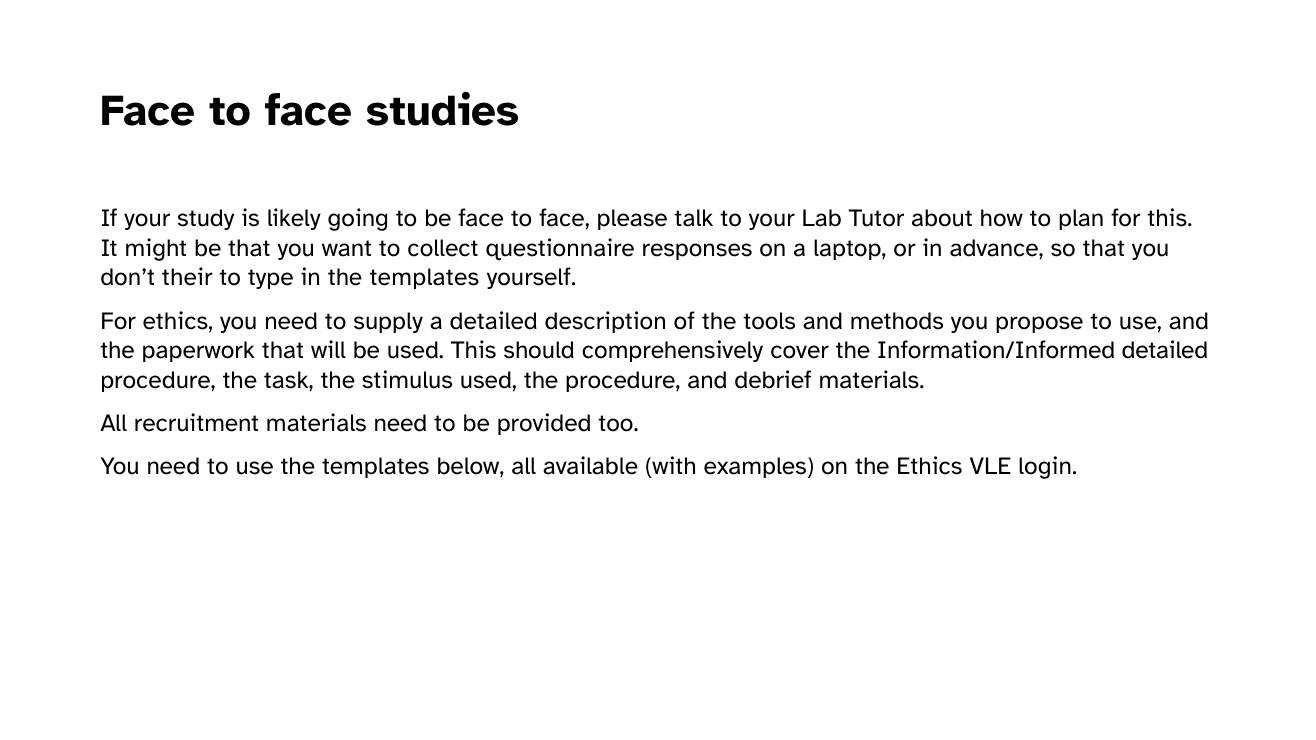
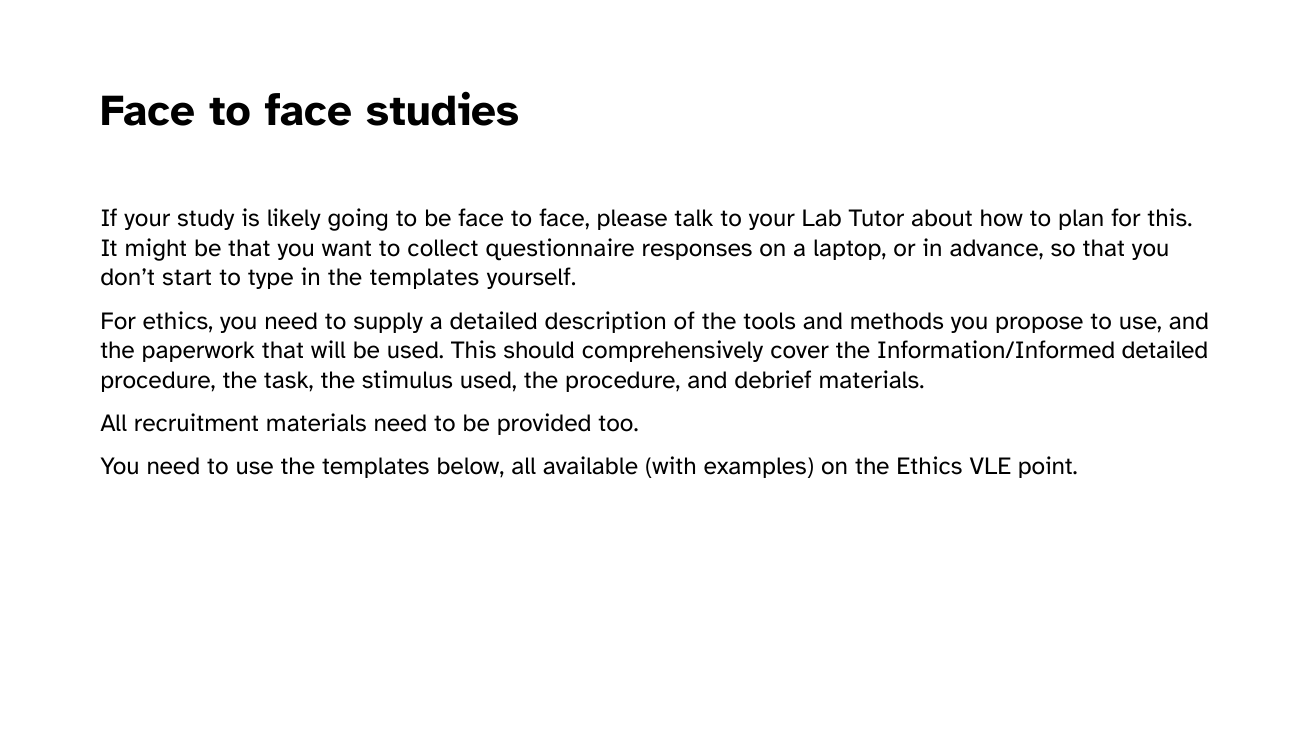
their: their -> start
login: login -> point
